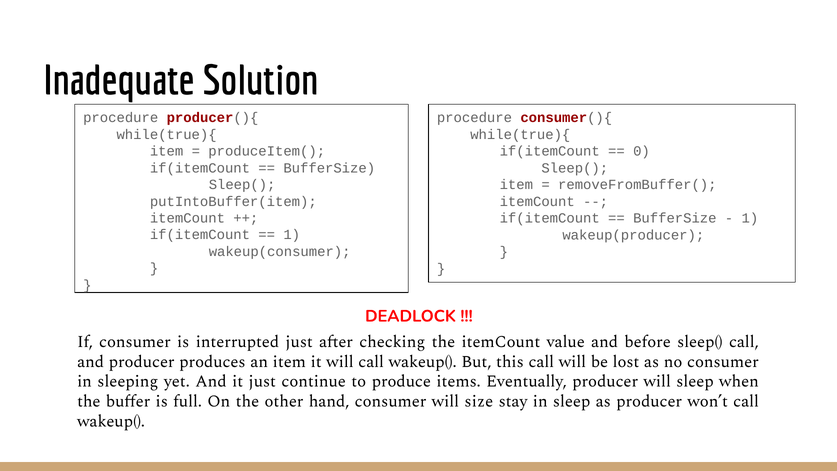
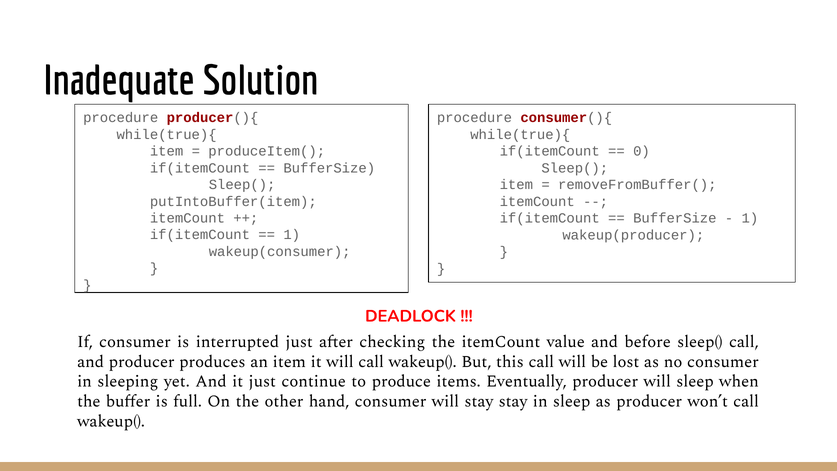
will size: size -> stay
